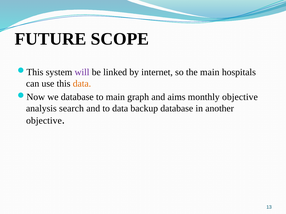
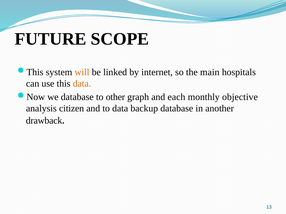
will colour: purple -> orange
to main: main -> other
aims: aims -> each
search: search -> citizen
objective at (44, 121): objective -> drawback
